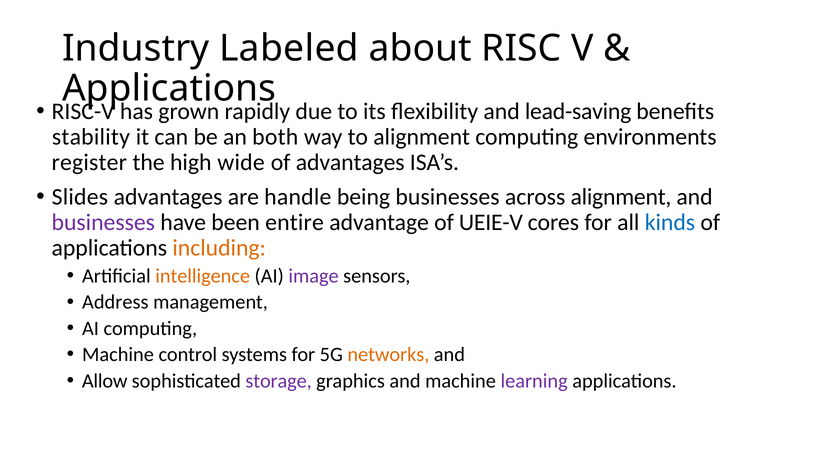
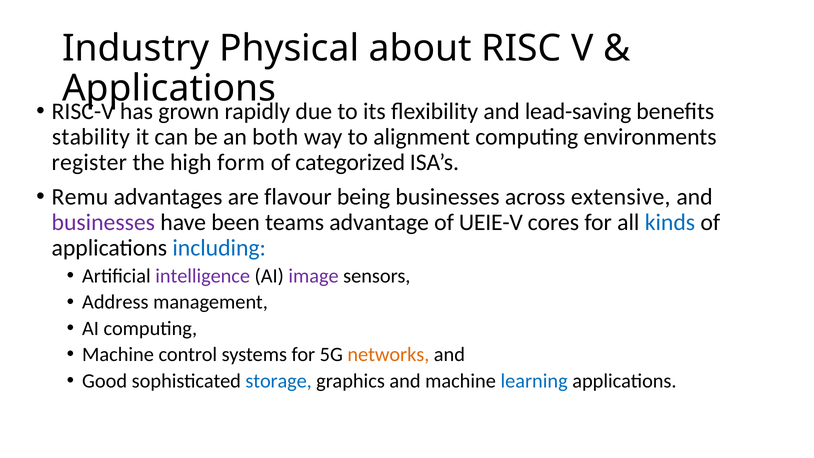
Labeled: Labeled -> Physical
wide: wide -> form
of advantages: advantages -> categorized
Slides: Slides -> Remu
handle: handle -> flavour
across alignment: alignment -> extensive
entire: entire -> teams
including colour: orange -> blue
intelligence colour: orange -> purple
Allow: Allow -> Good
storage colour: purple -> blue
learning colour: purple -> blue
